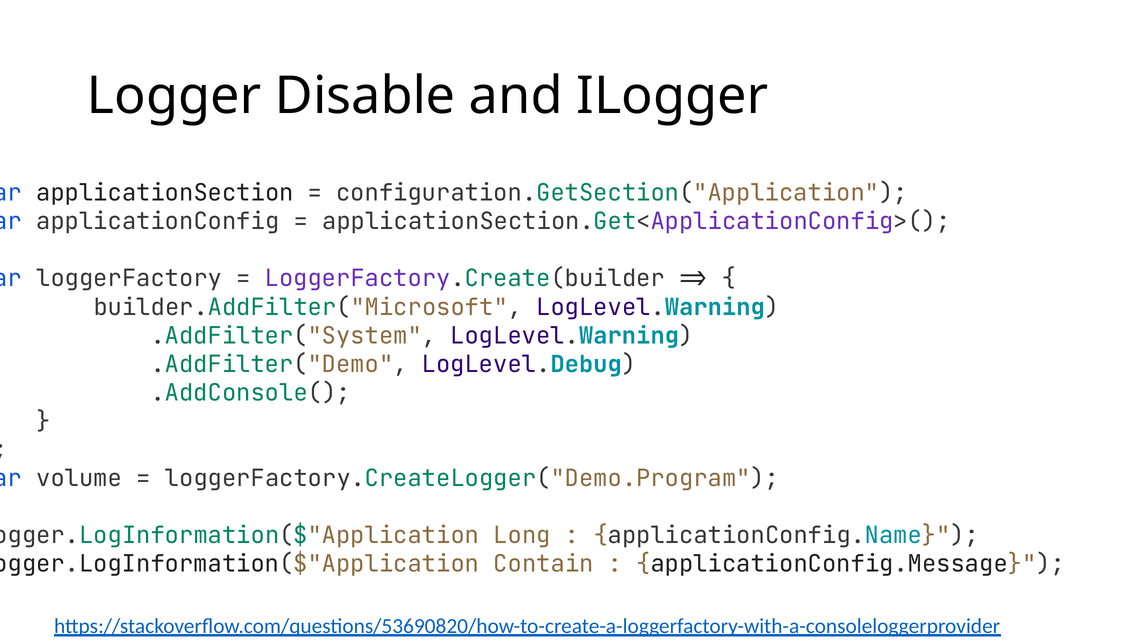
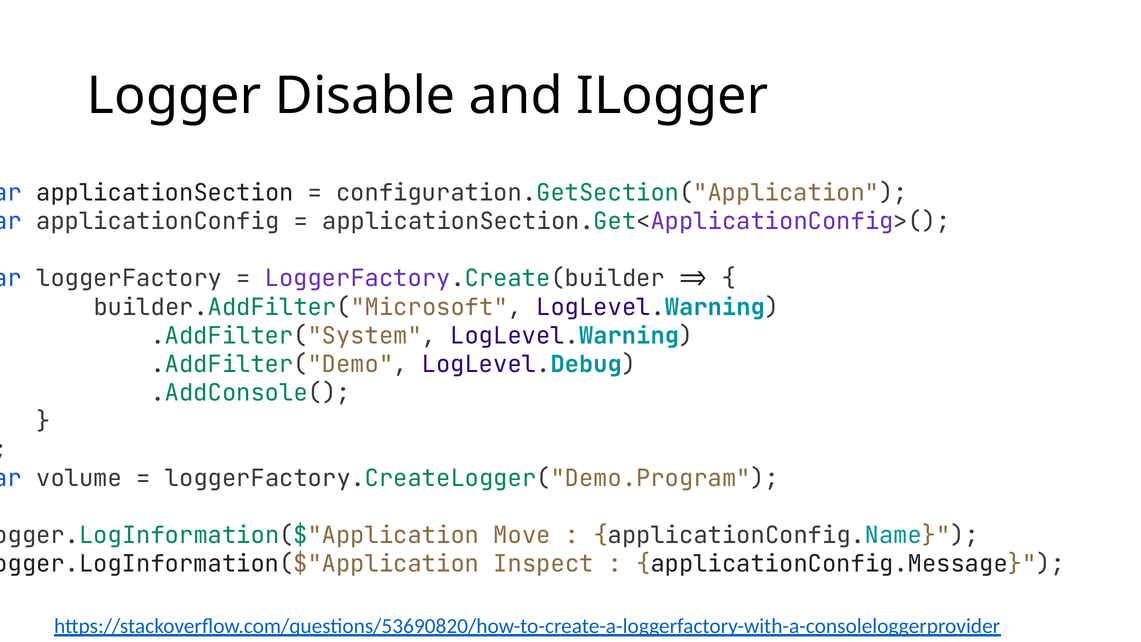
Long: Long -> Move
Contain: Contain -> Inspect
